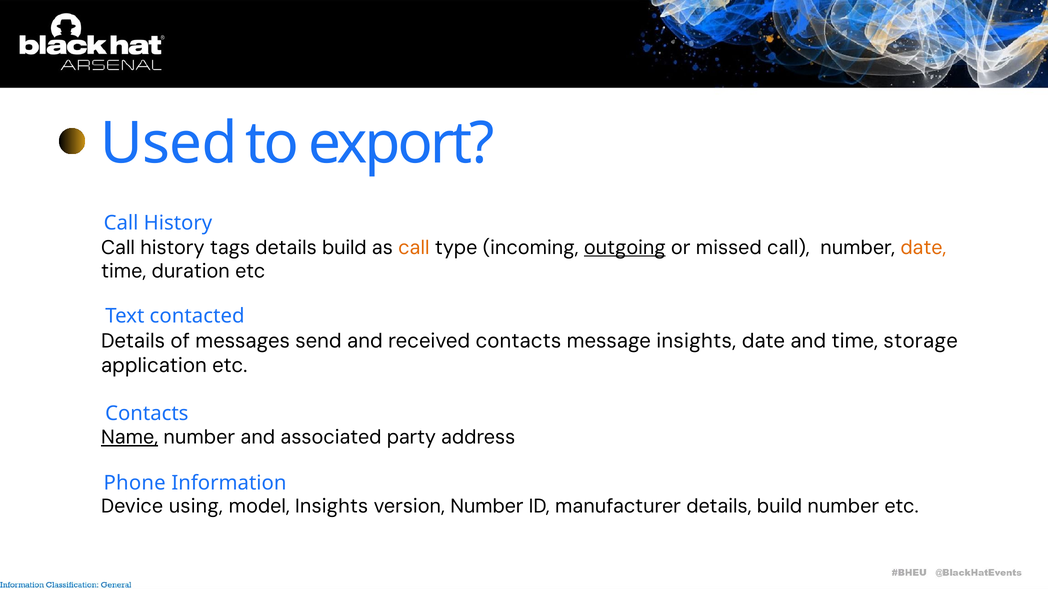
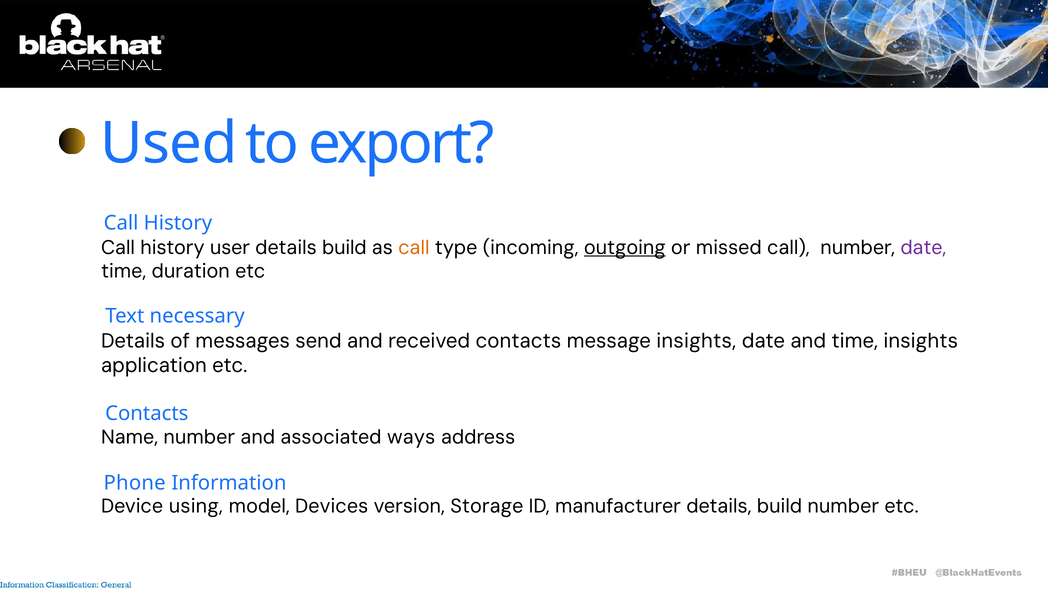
tags: tags -> user
date at (923, 248) colour: orange -> purple
contacted: contacted -> necessary
time storage: storage -> insights
Name underline: present -> none
party: party -> ways
model Insights: Insights -> Devices
version Number: Number -> Storage
